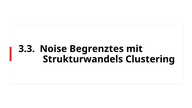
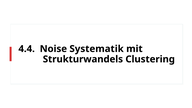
3.3: 3.3 -> 4.4
Begrenztes: Begrenztes -> Systematik
